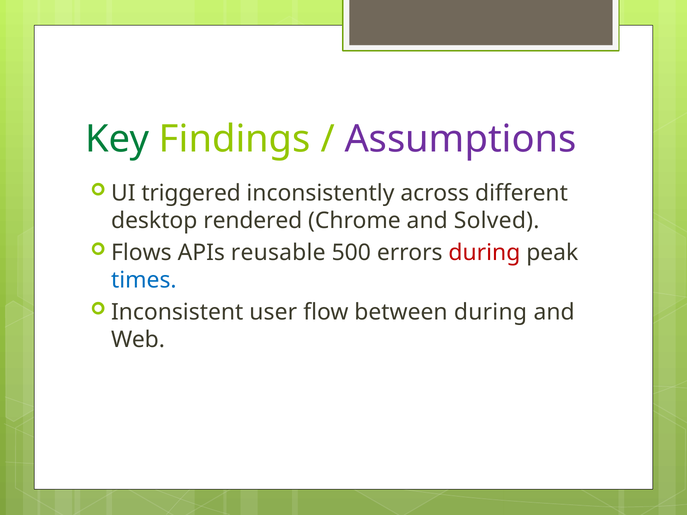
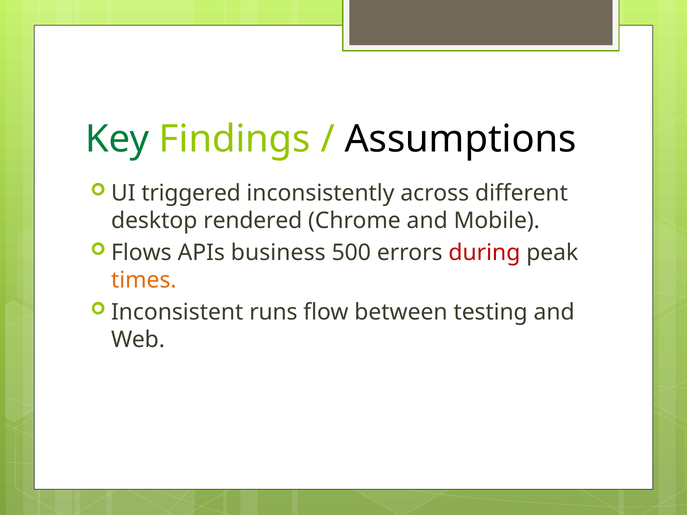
Assumptions colour: purple -> black
Solved: Solved -> Mobile
reusable: reusable -> business
times colour: blue -> orange
user: user -> runs
between during: during -> testing
